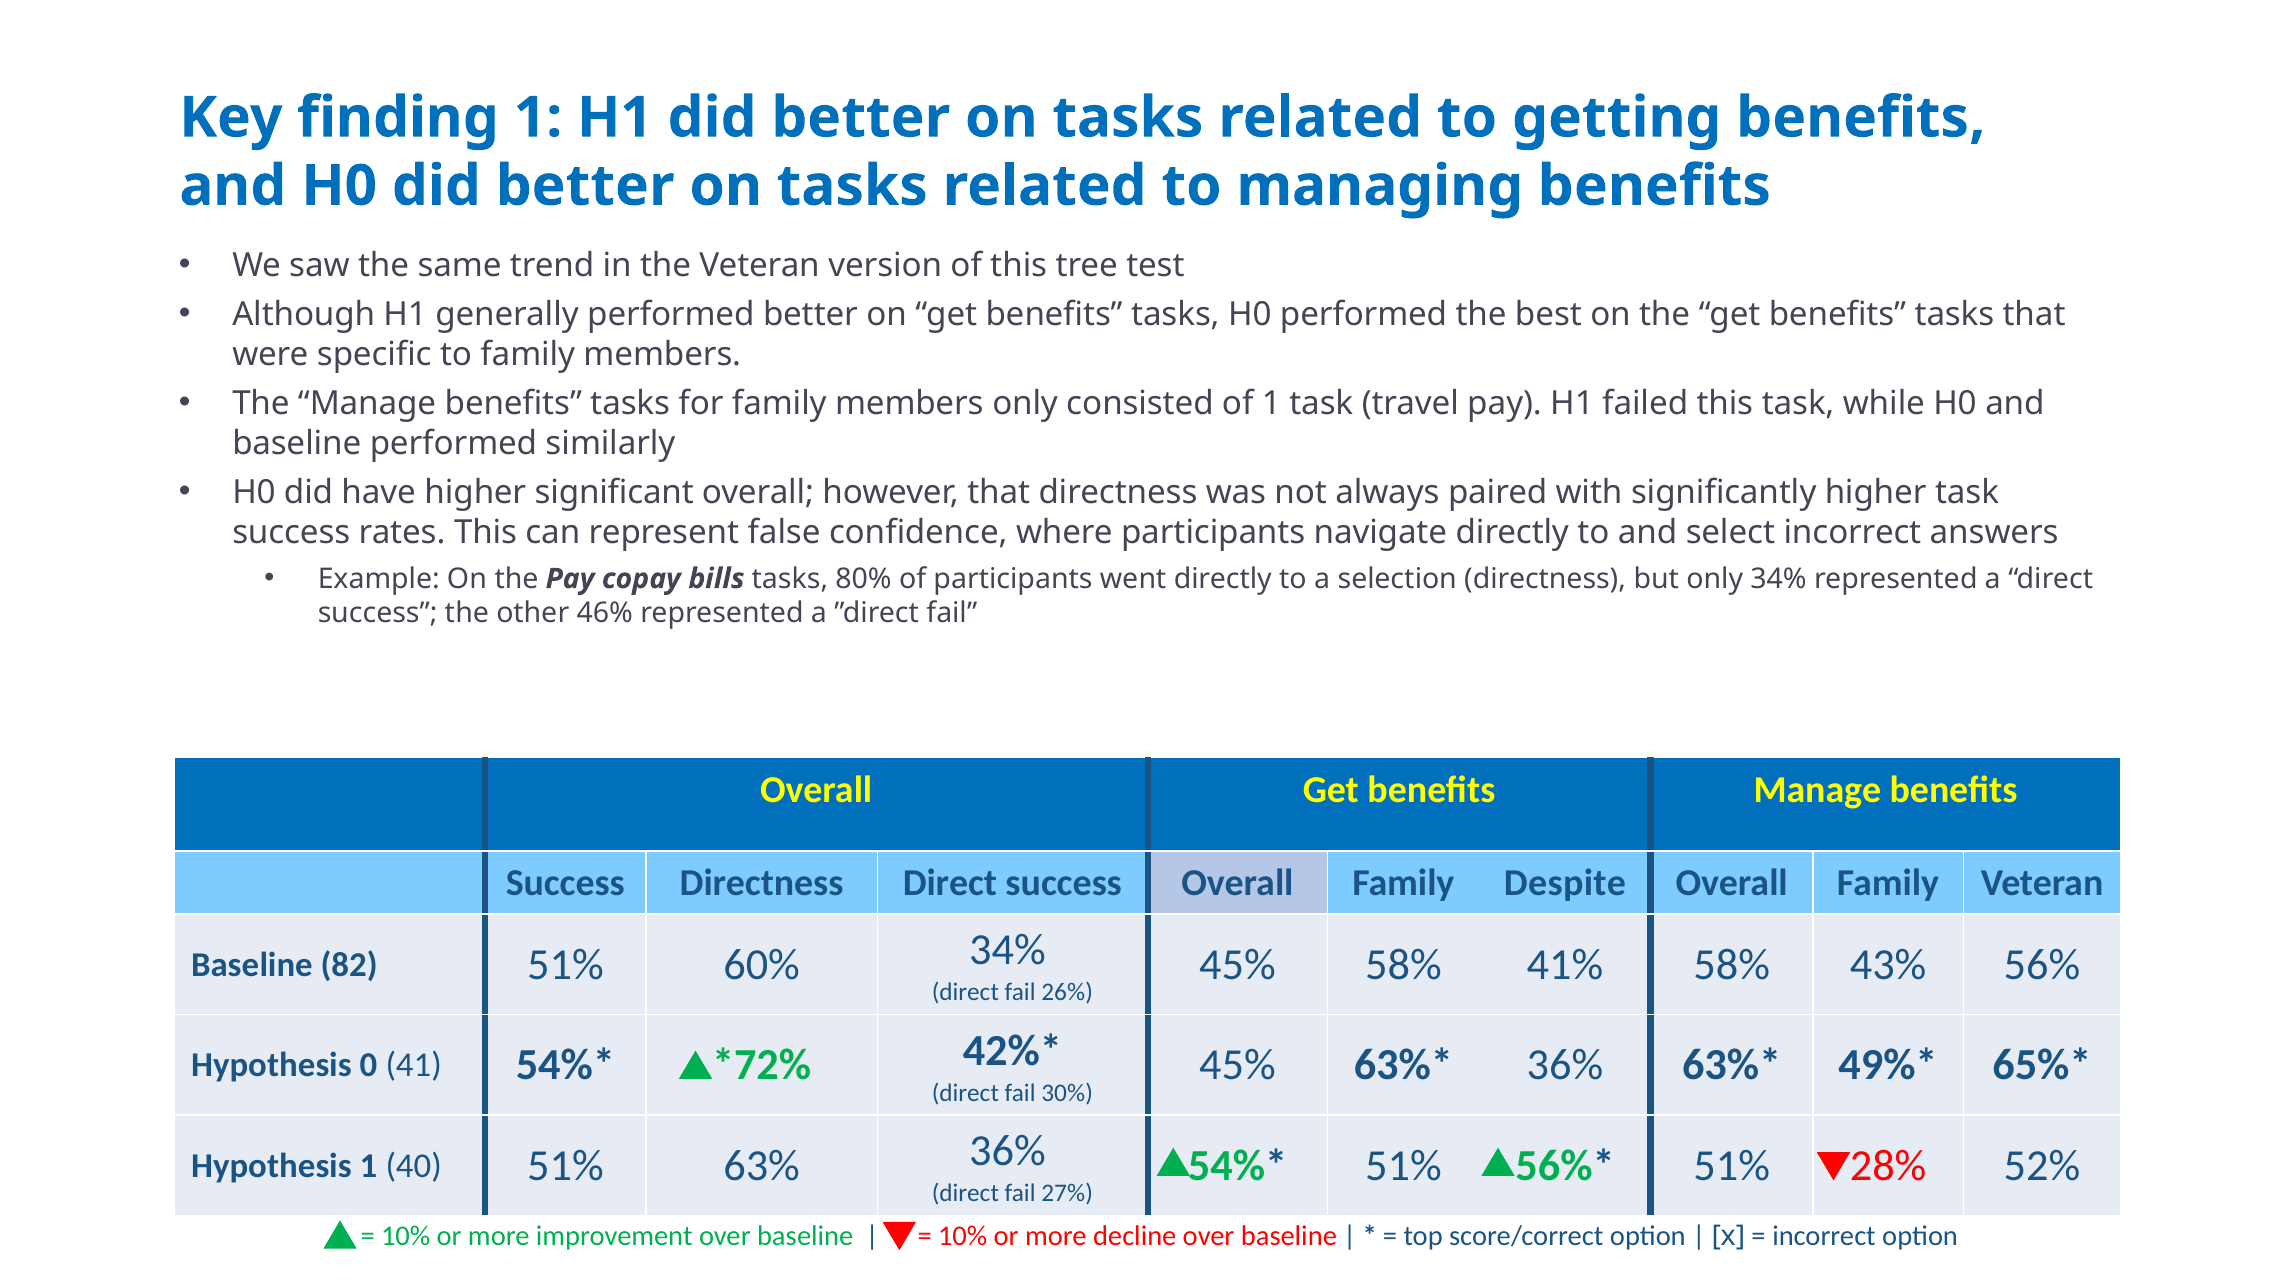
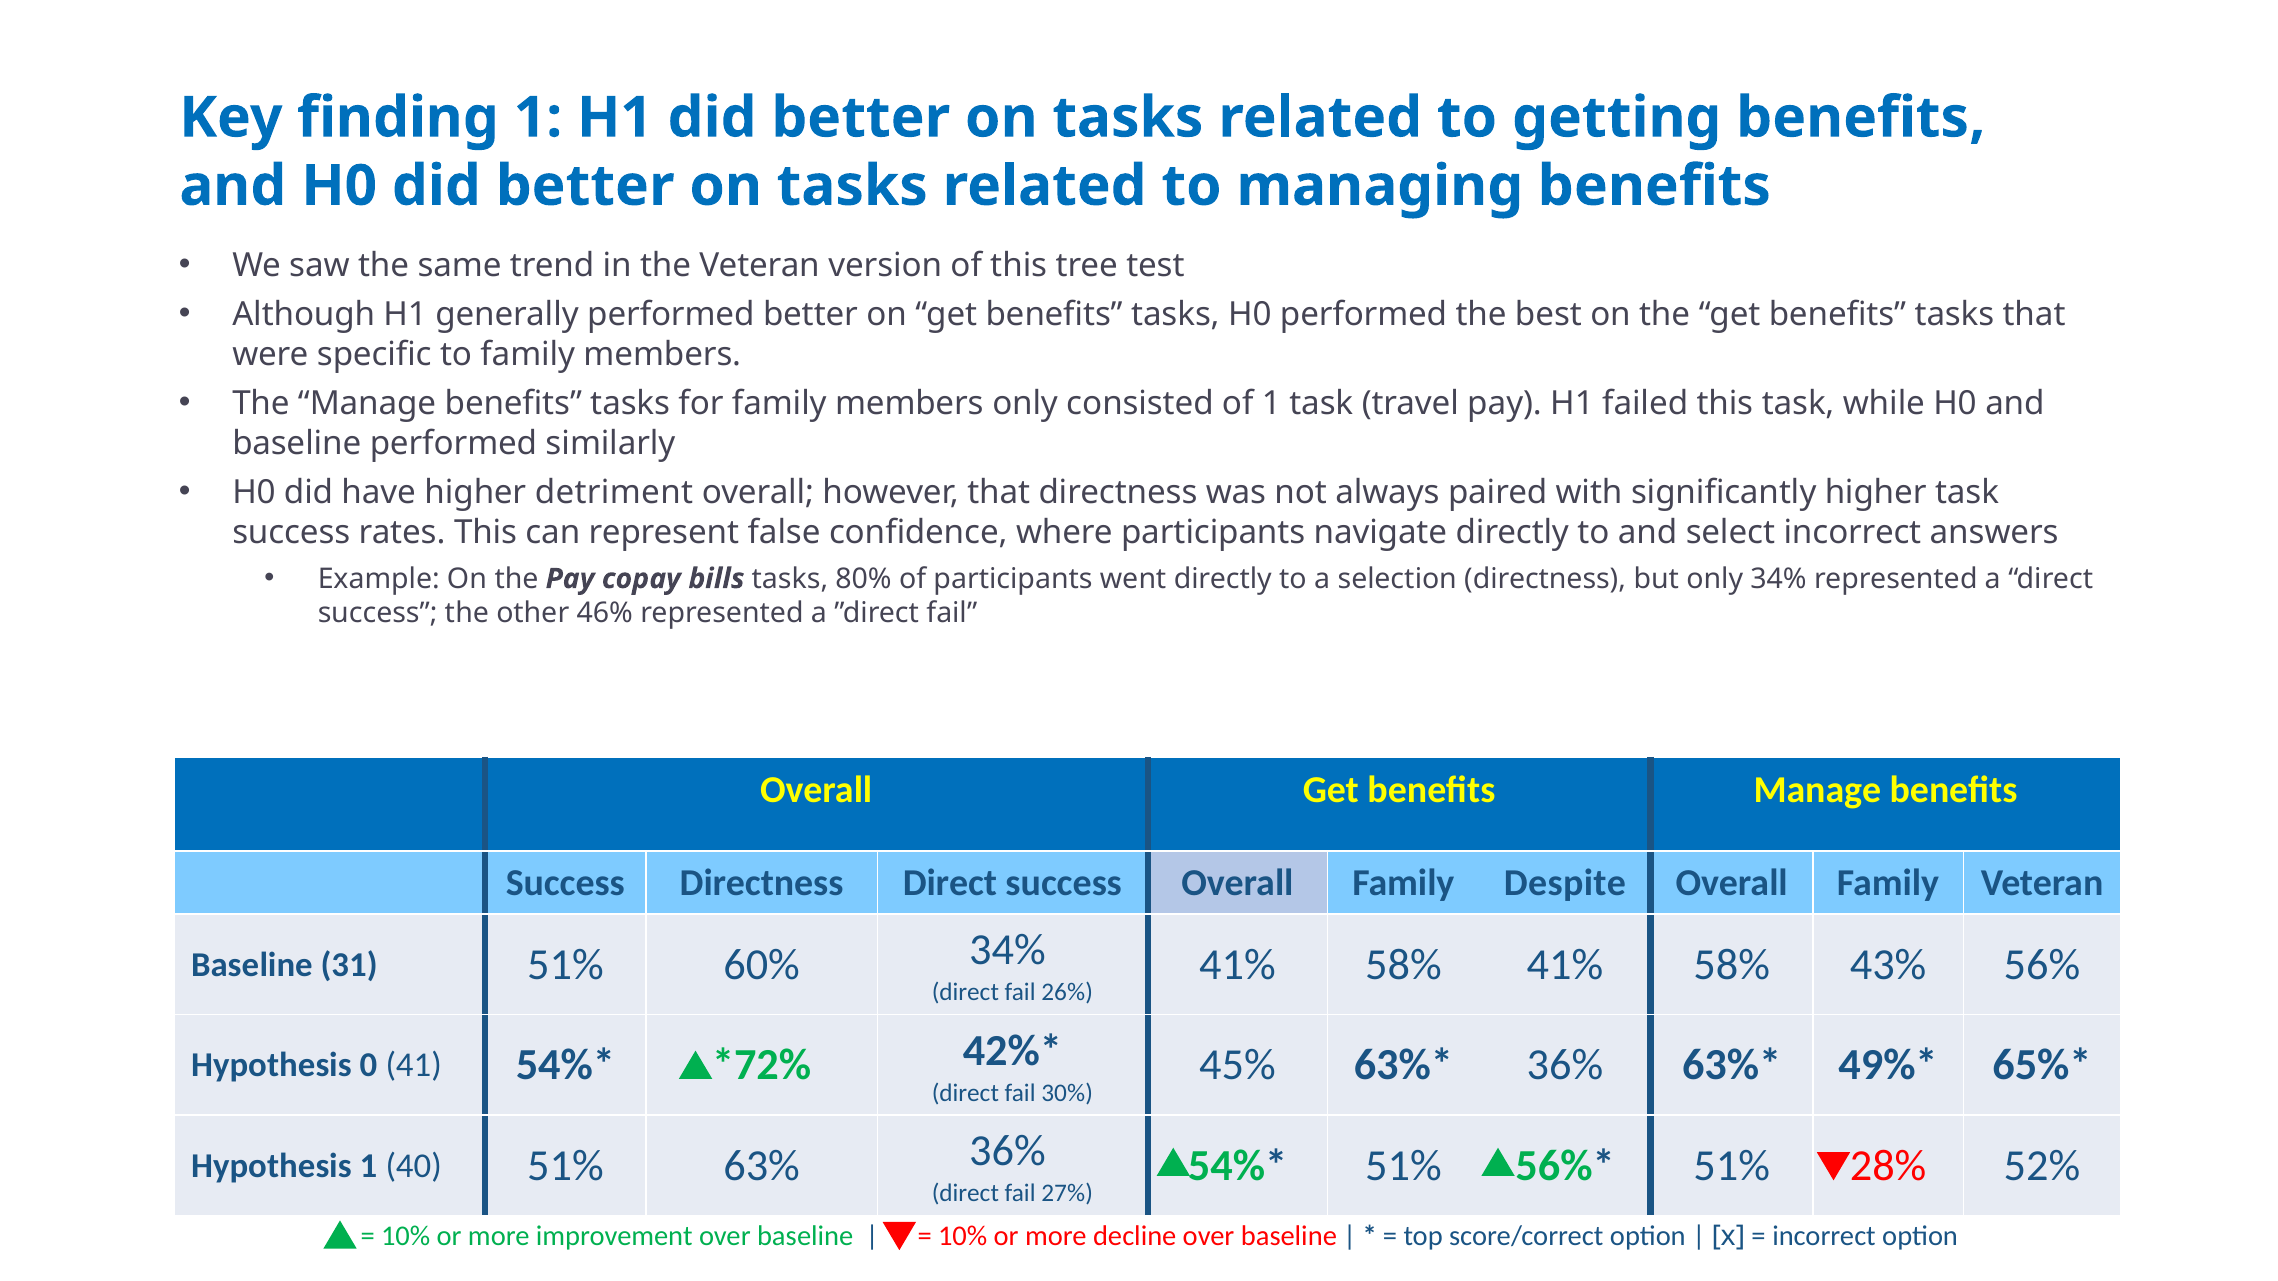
significant: significant -> detriment
45% at (1237, 965): 45% -> 41%
82: 82 -> 31
